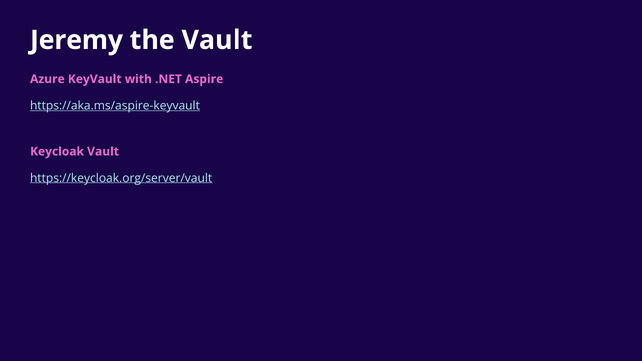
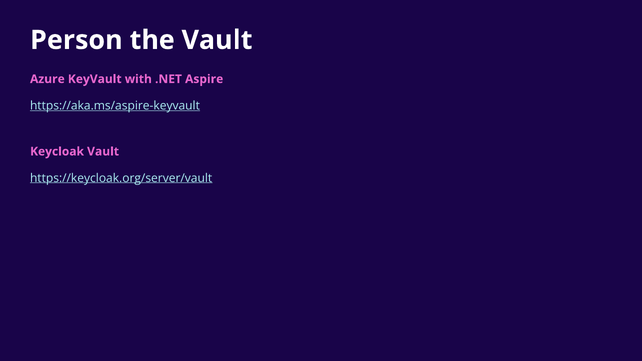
Jeremy: Jeremy -> Person
